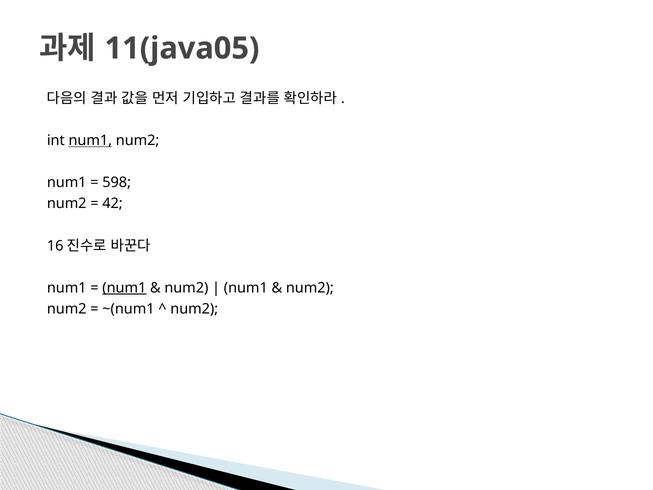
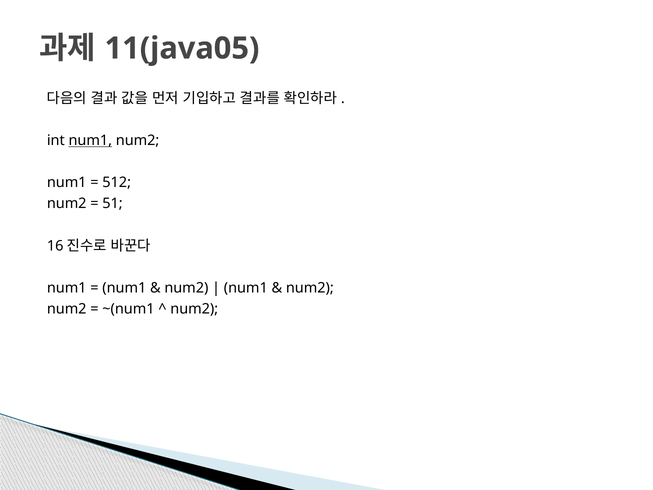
598: 598 -> 512
42: 42 -> 51
num1 at (124, 288) underline: present -> none
